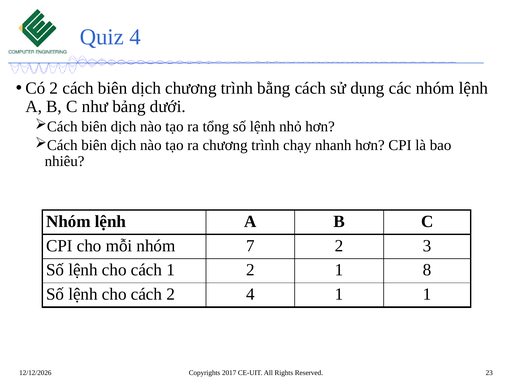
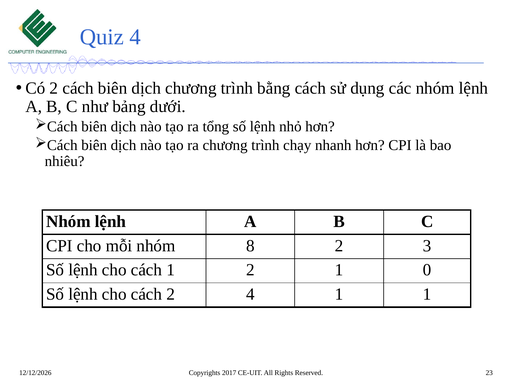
7: 7 -> 8
8: 8 -> 0
